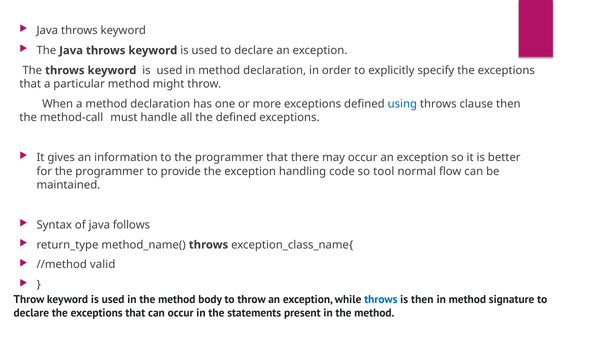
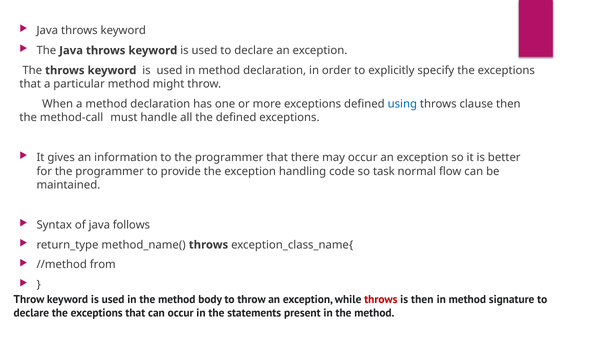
tool: tool -> task
valid: valid -> from
throws at (381, 299) colour: blue -> red
